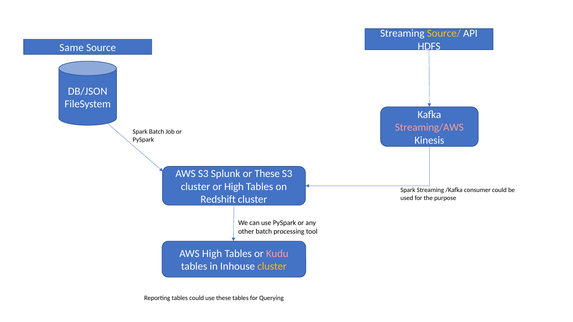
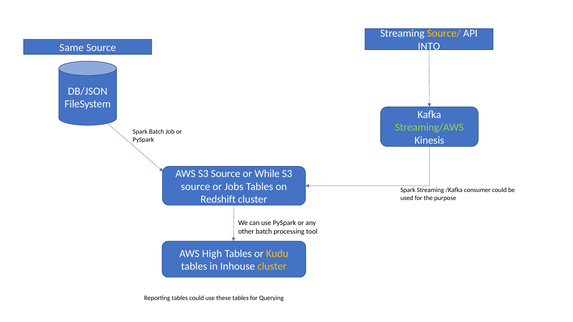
HDFS: HDFS -> INTO
Streaming/AWS colour: pink -> light green
AWS S3 Splunk: Splunk -> Source
or These: These -> While
cluster at (196, 187): cluster -> source
or High: High -> Jobs
Kudu colour: pink -> yellow
